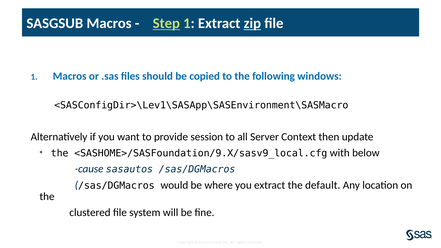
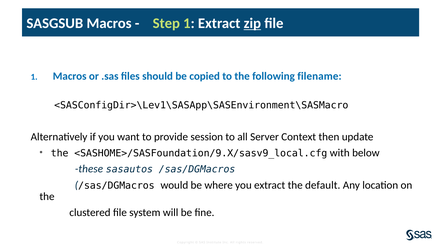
Step underline: present -> none
windows: windows -> filename
cause: cause -> these
